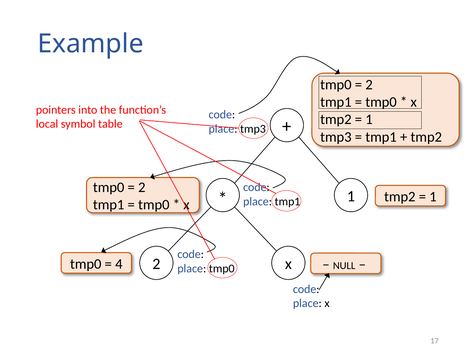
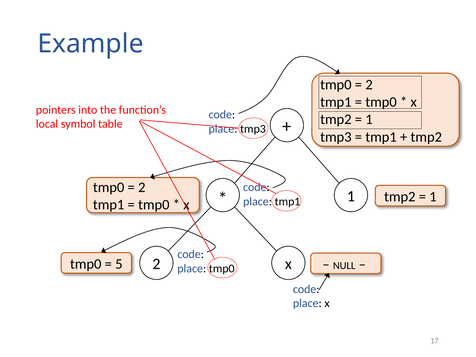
4: 4 -> 5
